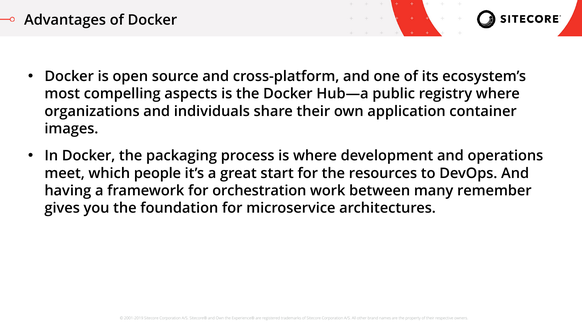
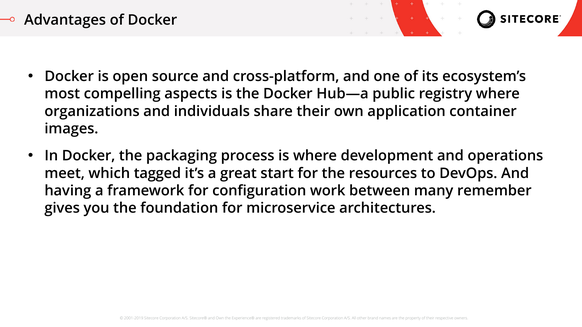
people: people -> tagged
orchestration: orchestration -> configuration
